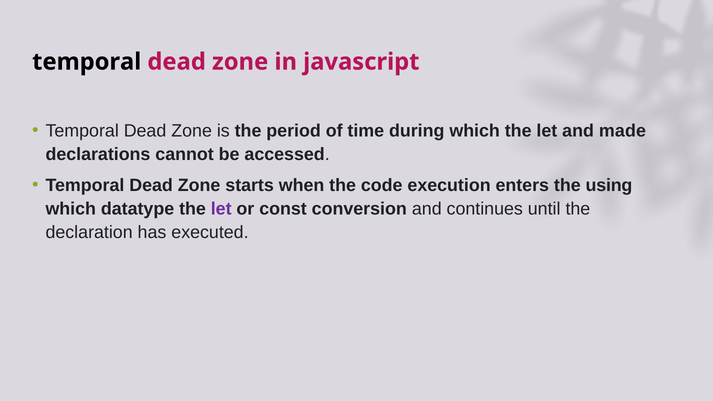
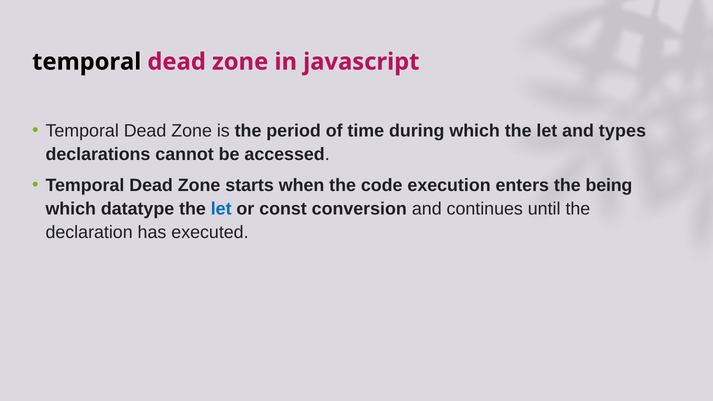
made: made -> types
using: using -> being
let at (221, 209) colour: purple -> blue
